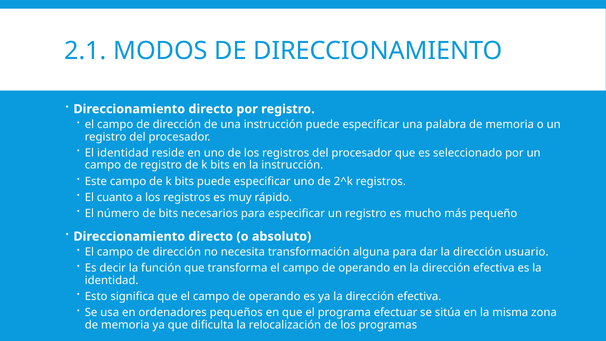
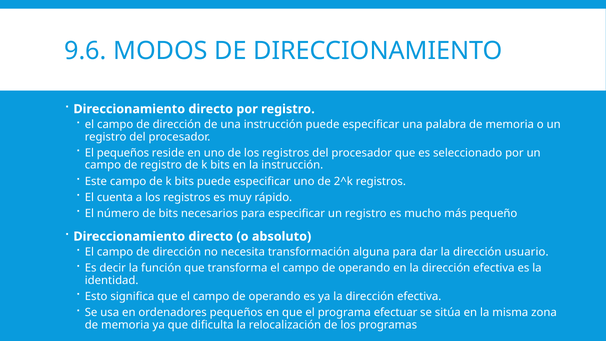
2.1: 2.1 -> 9.6
El identidad: identidad -> pequeños
cuanto: cuanto -> cuenta
